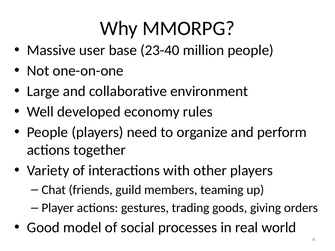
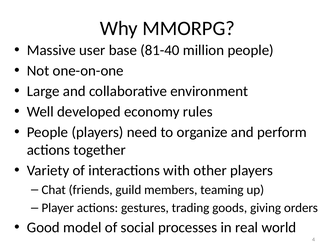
23-40: 23-40 -> 81-40
